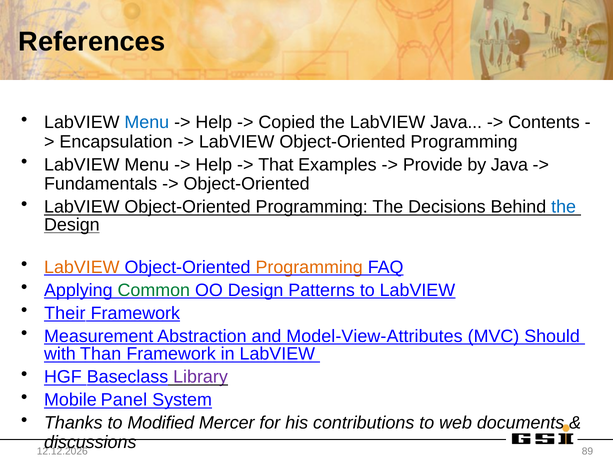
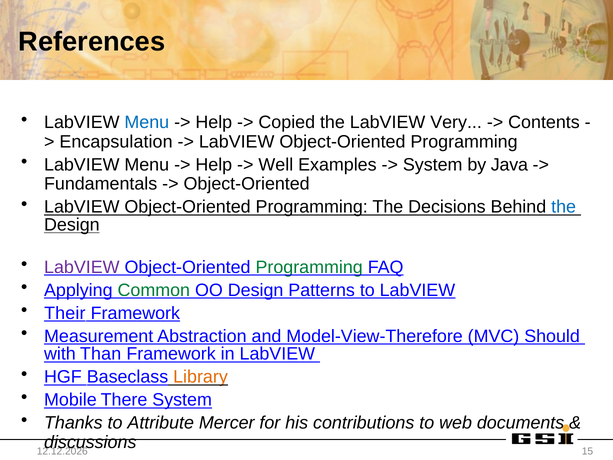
LabVIEW Java: Java -> Very
That: That -> Well
Provide at (433, 165): Provide -> System
LabVIEW at (82, 267) colour: orange -> purple
Programming at (309, 267) colour: orange -> green
Model-View-Attributes: Model-View-Attributes -> Model-View-Therefore
Library colour: purple -> orange
Panel: Panel -> There
Modified: Modified -> Attribute
89: 89 -> 15
